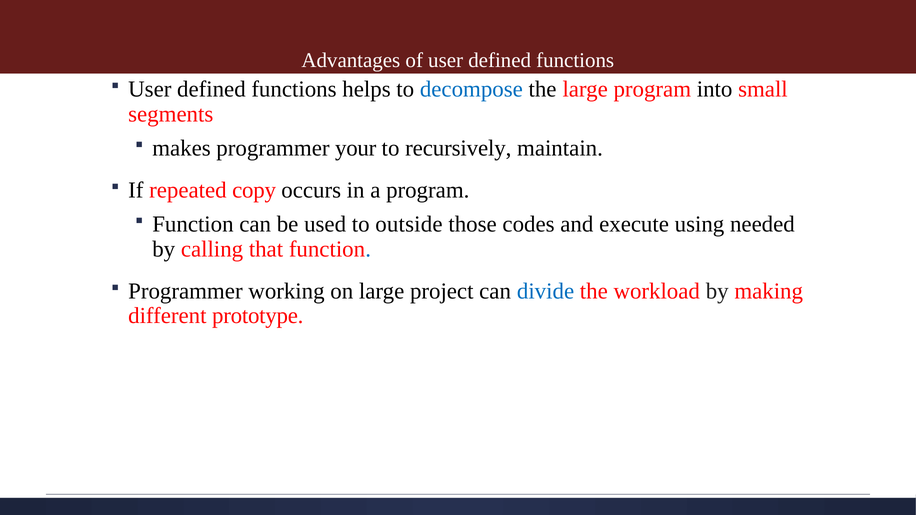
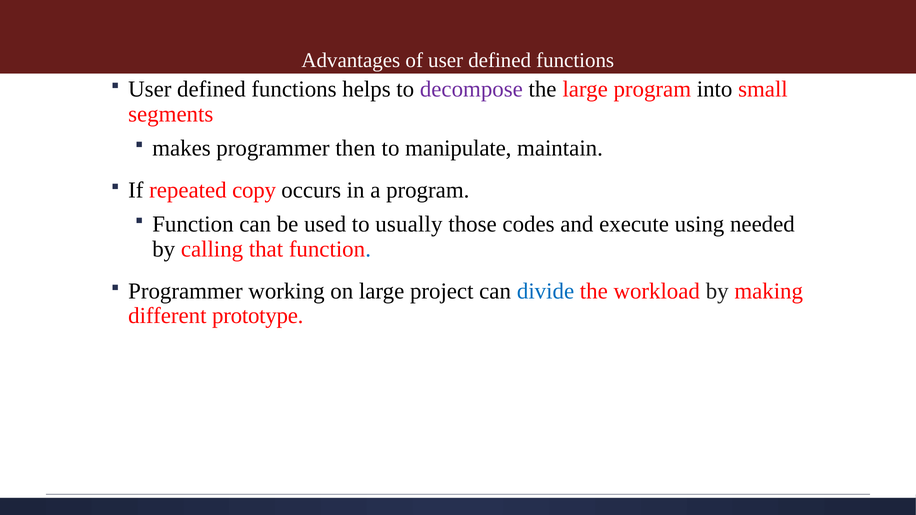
decompose colour: blue -> purple
your: your -> then
recursively: recursively -> manipulate
outside: outside -> usually
